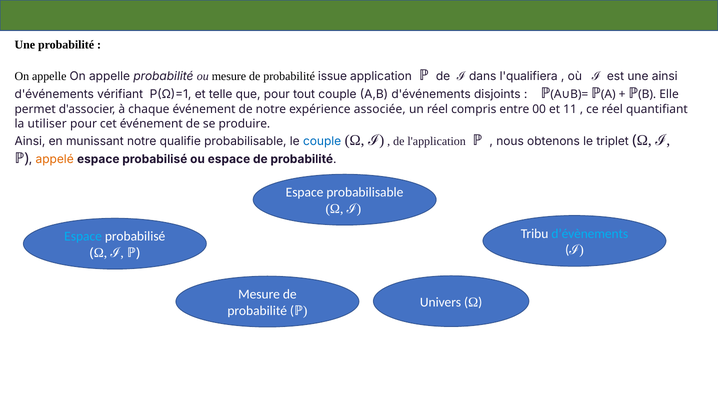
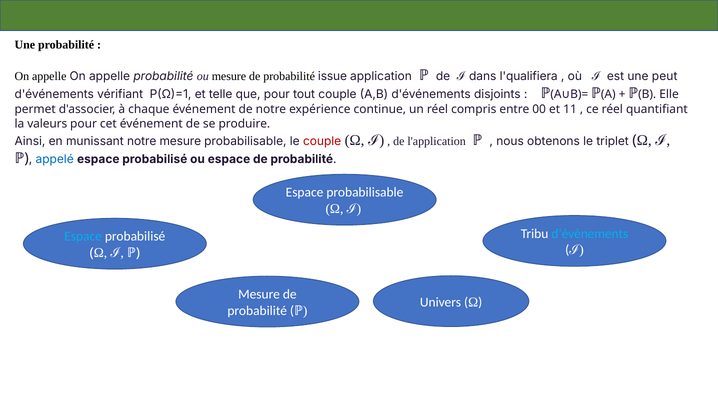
une ainsi: ainsi -> peut
associée: associée -> continue
utiliser: utiliser -> valeurs
notre qualifie: qualifie -> mesure
couple at (322, 141) colour: blue -> red
appelé colour: orange -> blue
